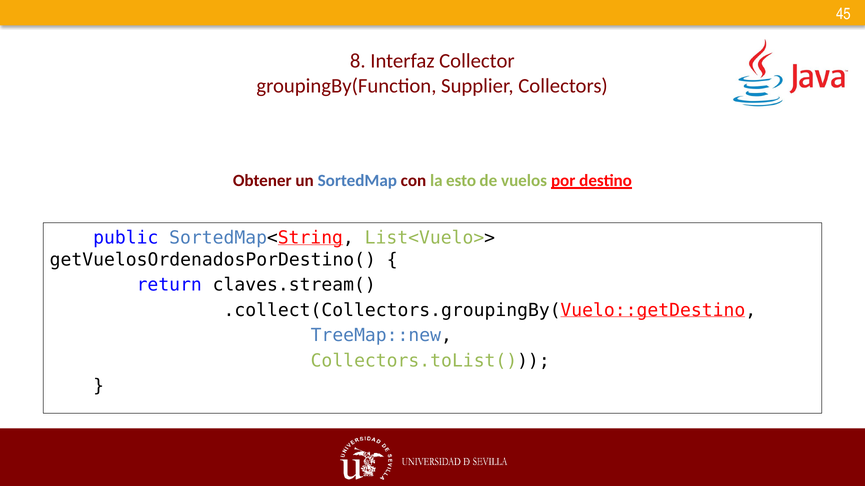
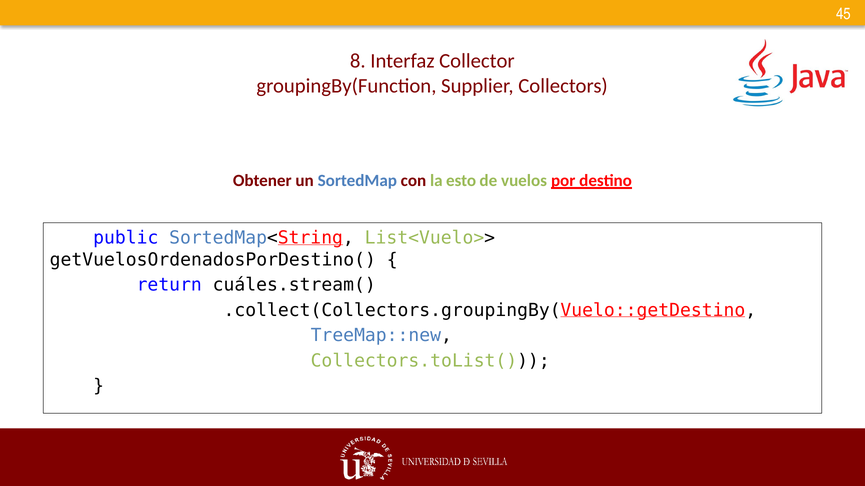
claves.stream(: claves.stream( -> cuáles.stream(
